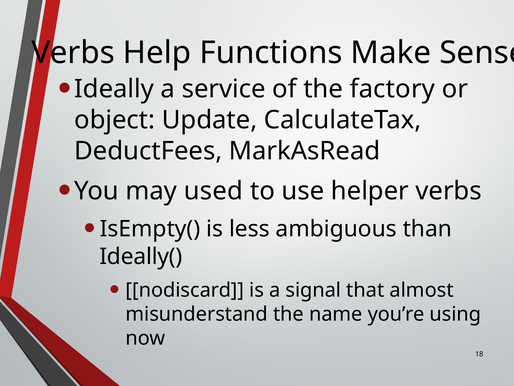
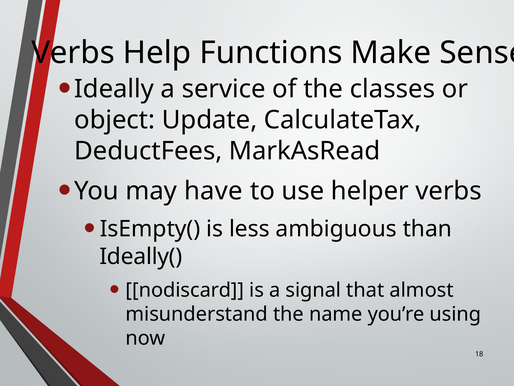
factory: factory -> classes
used: used -> have
